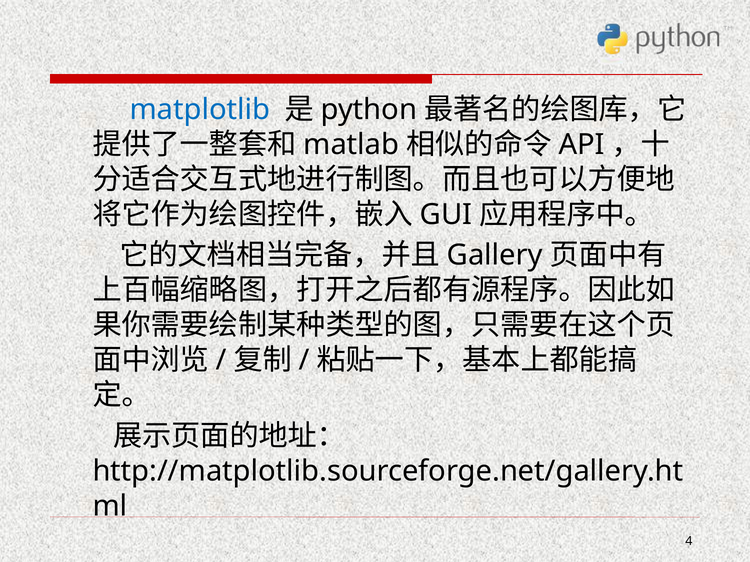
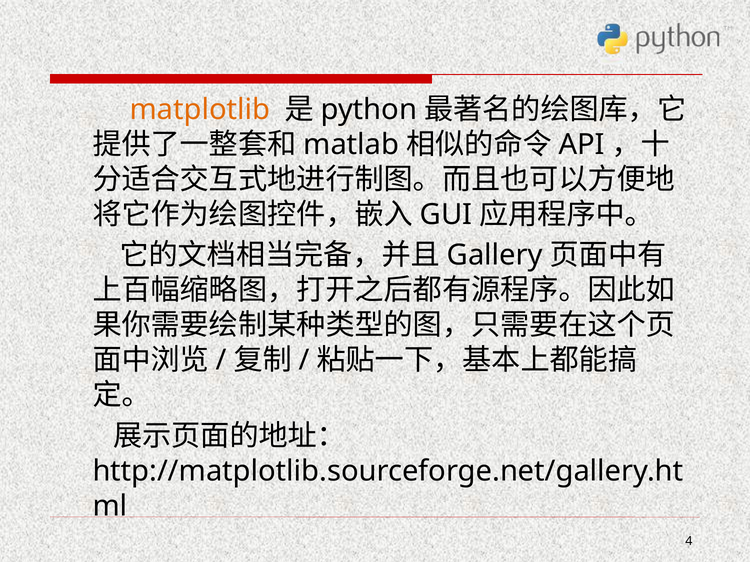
matplotlib colour: blue -> orange
